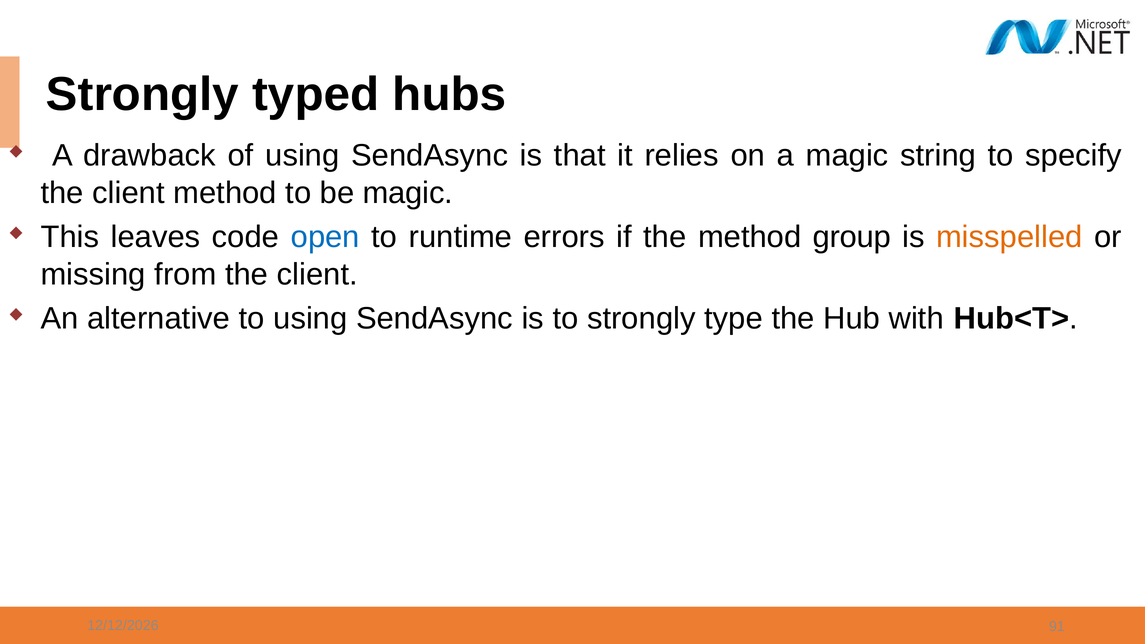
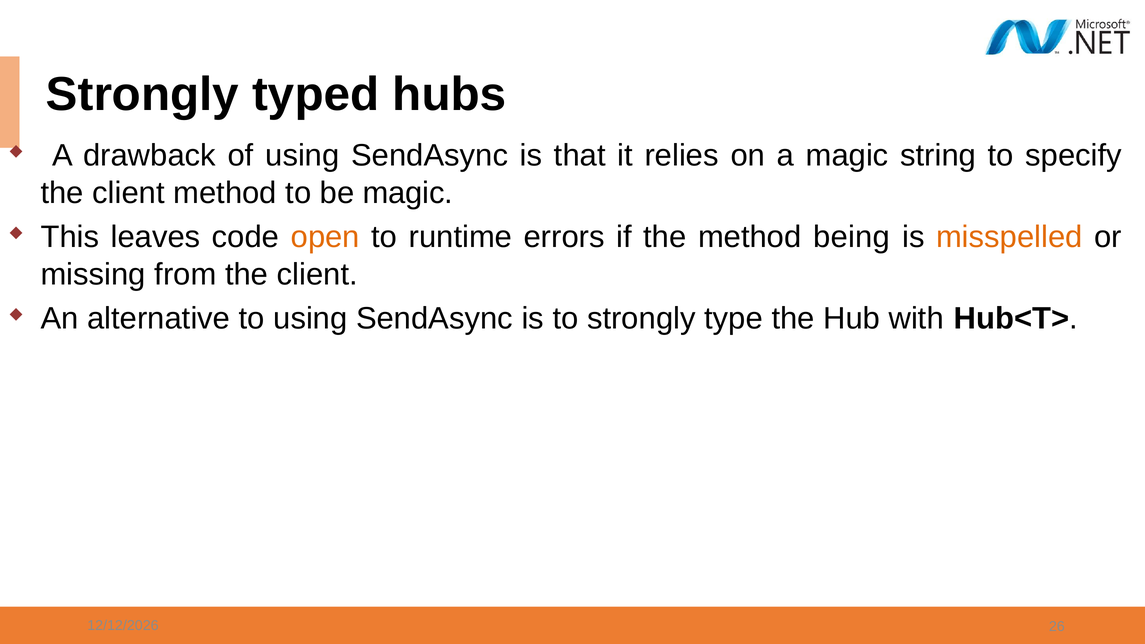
open colour: blue -> orange
group: group -> being
91: 91 -> 26
